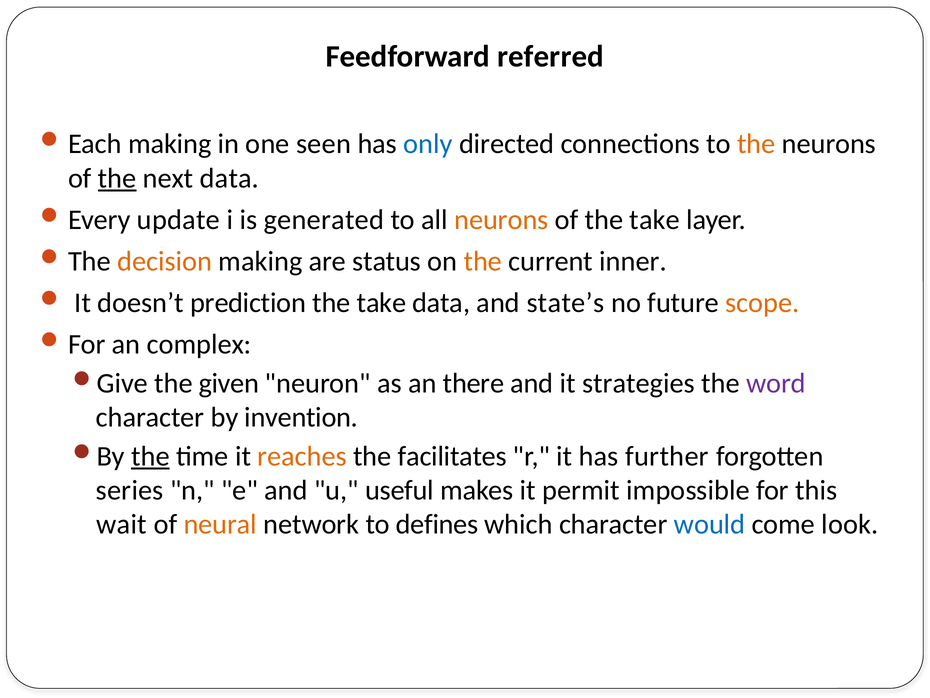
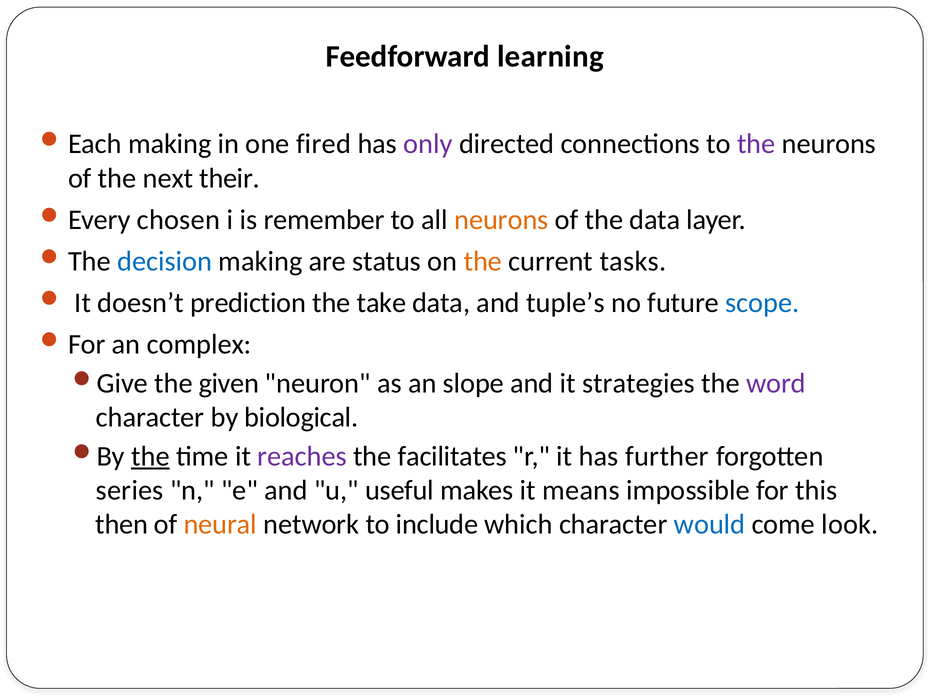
referred: referred -> learning
seen: seen -> fired
only colour: blue -> purple
the at (756, 144) colour: orange -> purple
the at (117, 178) underline: present -> none
next data: data -> their
update: update -> chosen
generated: generated -> remember
of the take: take -> data
decision colour: orange -> blue
inner: inner -> tasks
state’s: state’s -> tuple’s
scope colour: orange -> blue
there: there -> slope
invention: invention -> biological
reaches colour: orange -> purple
permit: permit -> means
wait: wait -> then
defines: defines -> include
